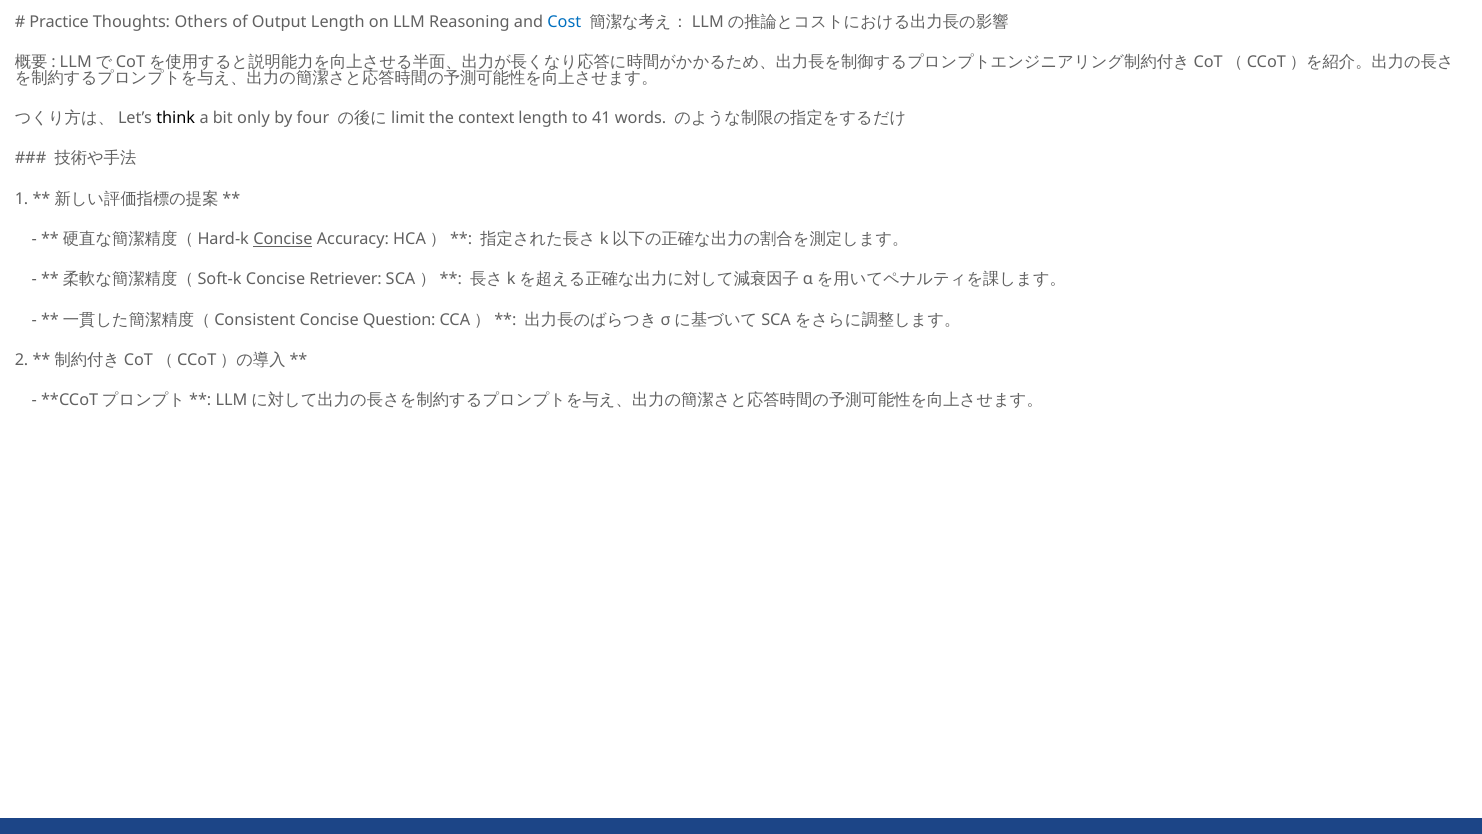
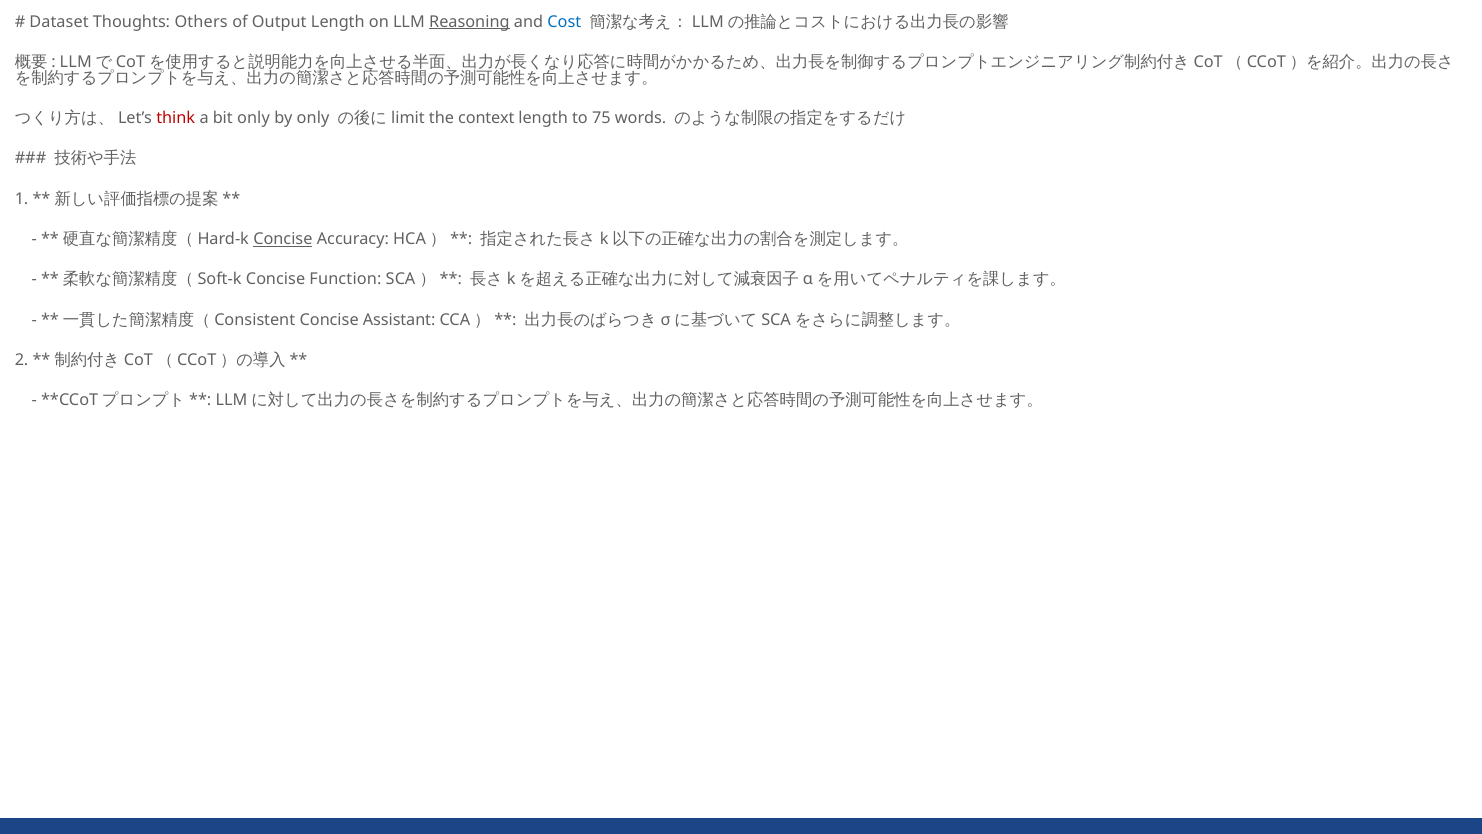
Practice: Practice -> Dataset
Reasoning underline: none -> present
think colour: black -> red
by four: four -> only
41: 41 -> 75
Retriever: Retriever -> Function
Question: Question -> Assistant
